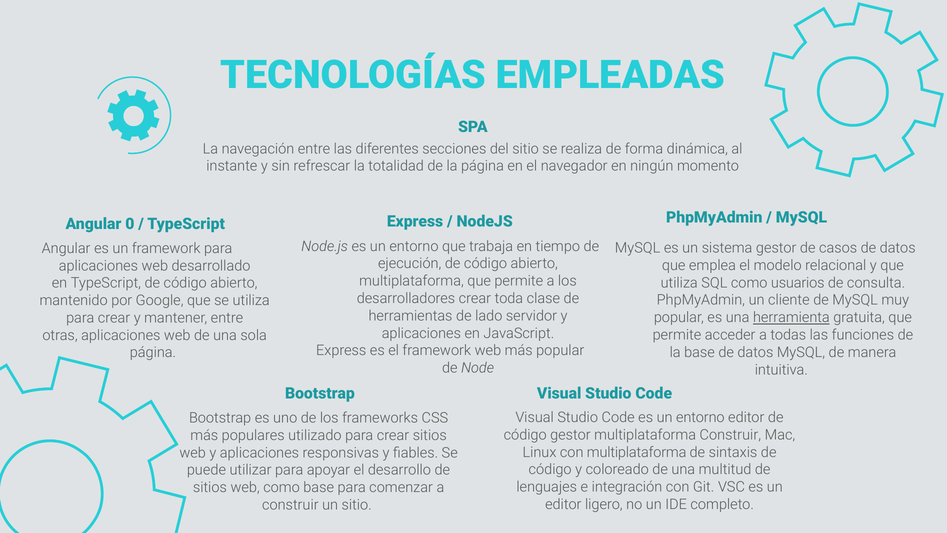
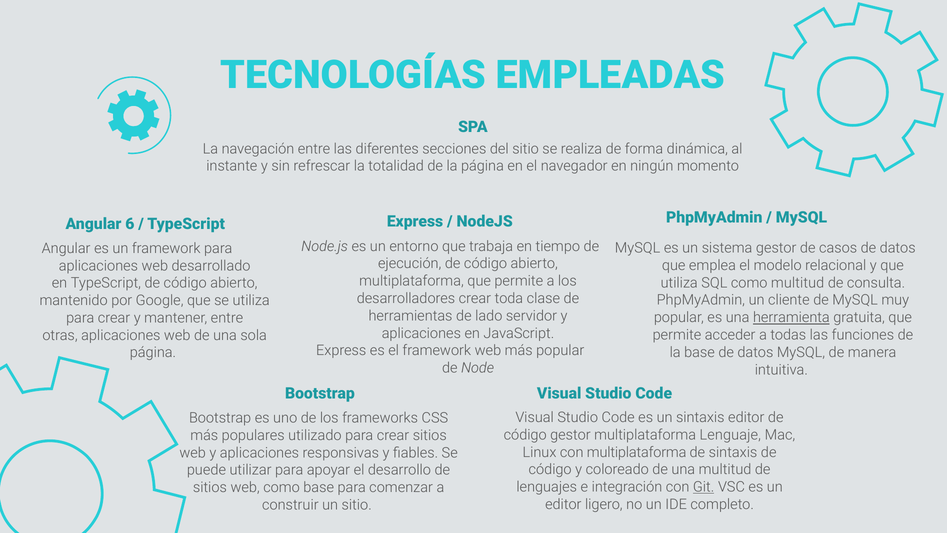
0: 0 -> 6
como usuarios: usuarios -> multitud
Code es un entorno: entorno -> sintaxis
multiplataforma Construir: Construir -> Lenguaje
Git underline: none -> present
